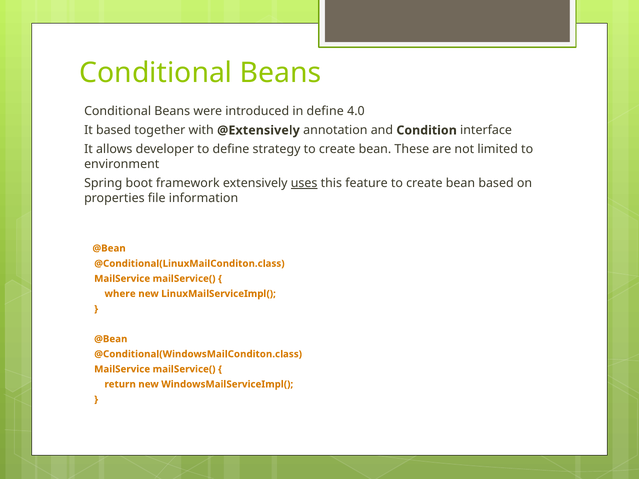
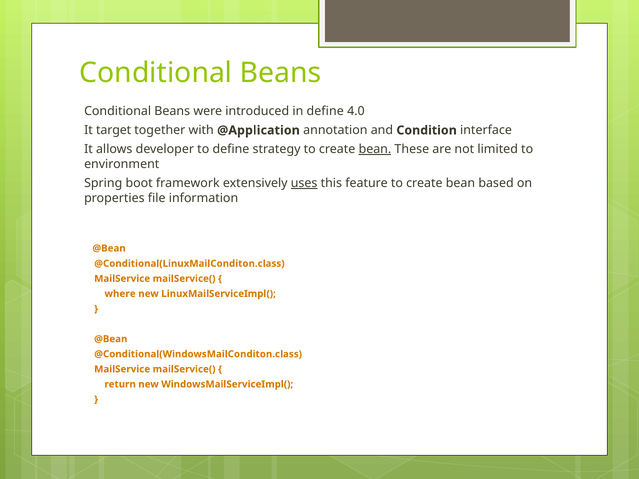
It based: based -> target
@Extensively: @Extensively -> @Application
bean at (375, 149) underline: none -> present
